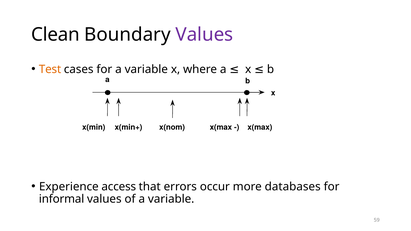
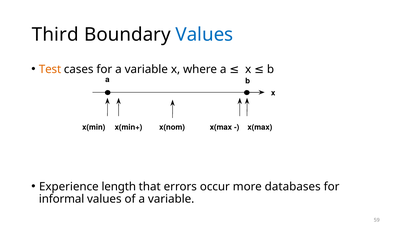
Clean: Clean -> Third
Values at (204, 35) colour: purple -> blue
access: access -> length
